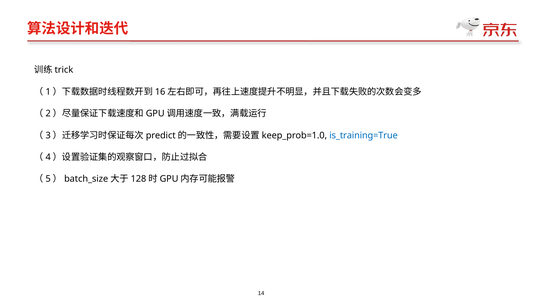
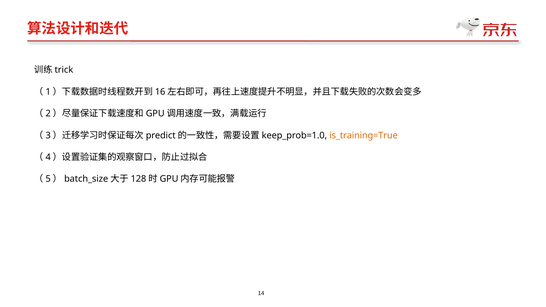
is_training=True colour: blue -> orange
